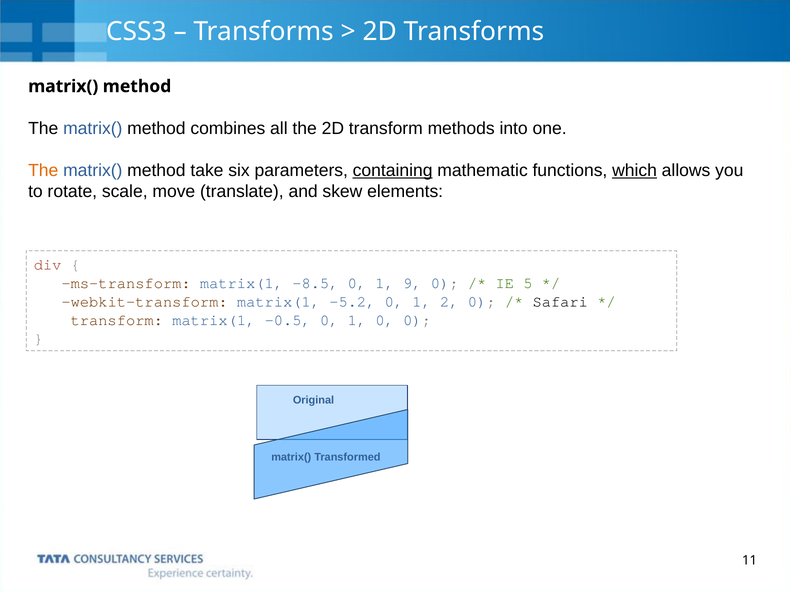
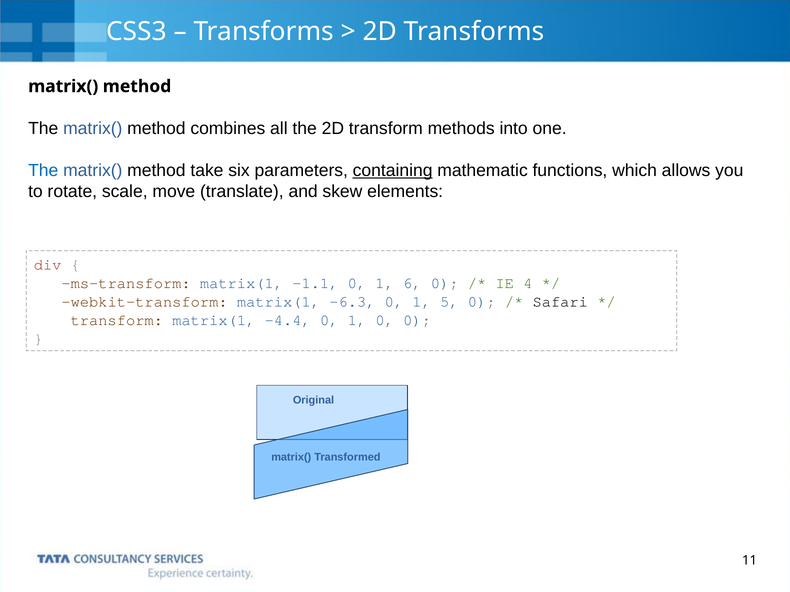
The at (43, 171) colour: orange -> blue
which underline: present -> none
-8.5: -8.5 -> -1.1
9: 9 -> 6
5: 5 -> 4
-5.2: -5.2 -> -6.3
2: 2 -> 5
-0.5: -0.5 -> -4.4
